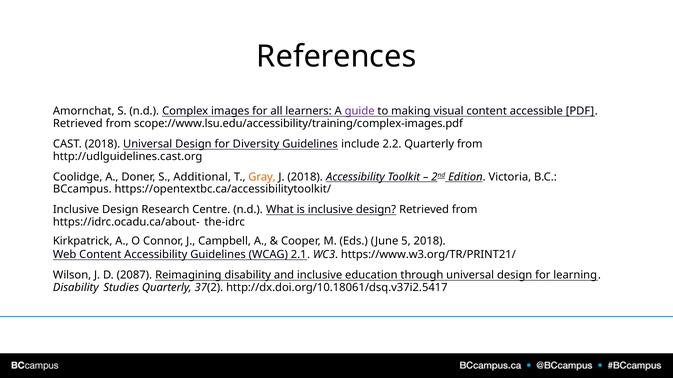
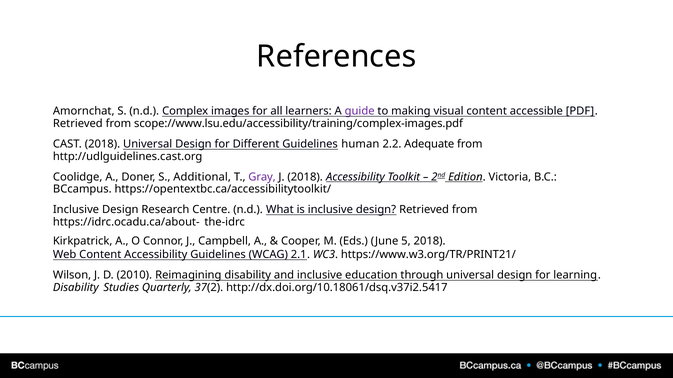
Diversity: Diversity -> Different
include: include -> human
2.2 Quarterly: Quarterly -> Adequate
Gray colour: orange -> purple
2087: 2087 -> 2010
